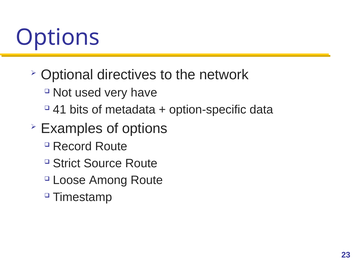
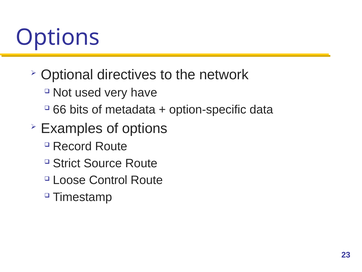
41: 41 -> 66
Among: Among -> Control
